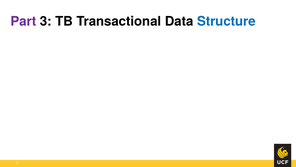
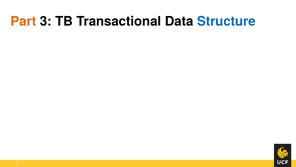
Part colour: purple -> orange
